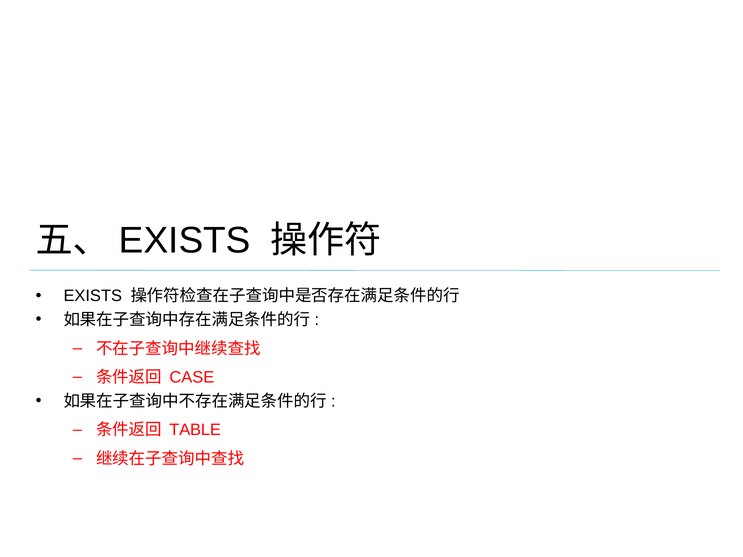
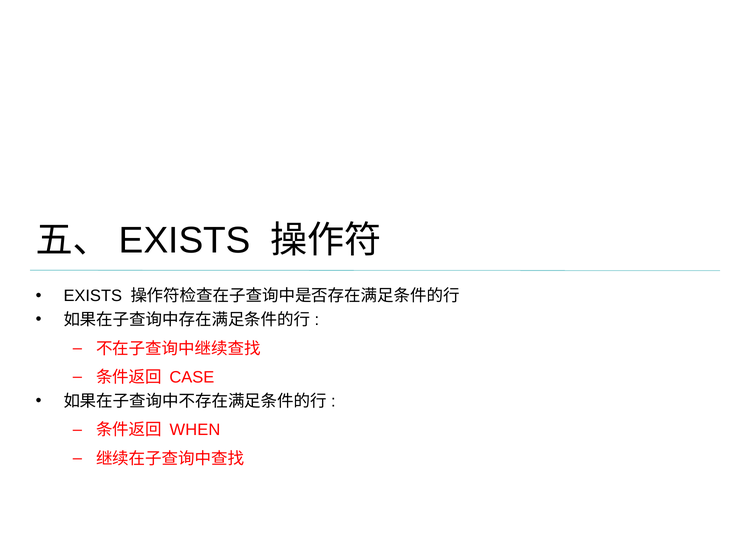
TABLE: TABLE -> WHEN
